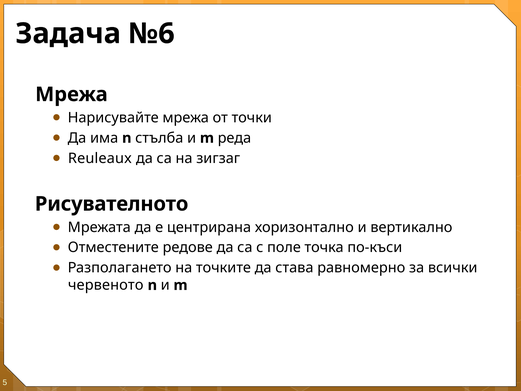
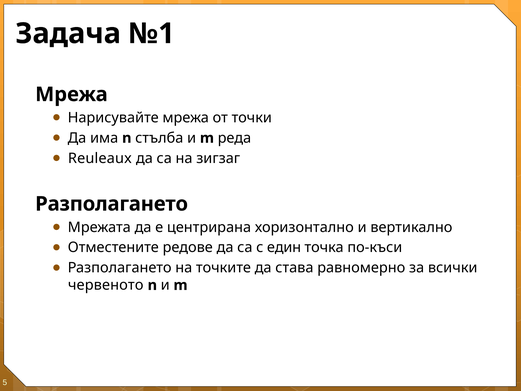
№6: №6 -> №1
Рисувателното at (112, 204): Рисувателното -> Разполагането
поле: поле -> един
